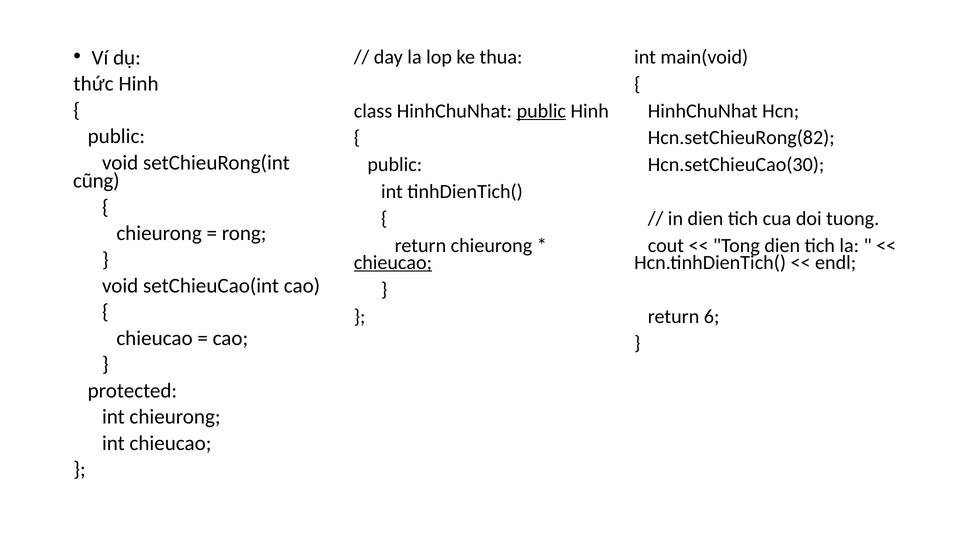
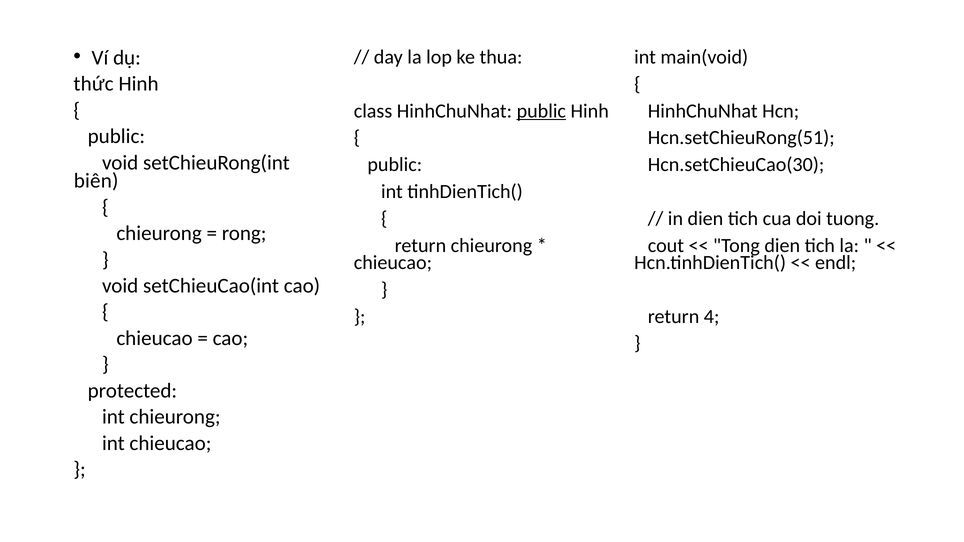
Hcn.setChieuRong(82: Hcn.setChieuRong(82 -> Hcn.setChieuRong(51
cũng: cũng -> biên
chieucao at (393, 263) underline: present -> none
6: 6 -> 4
